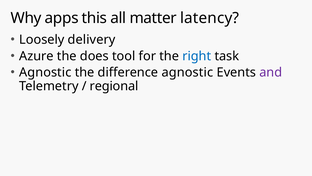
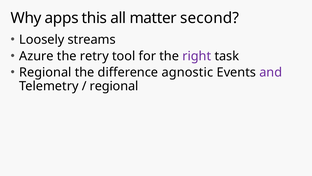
latency: latency -> second
delivery: delivery -> streams
does: does -> retry
right colour: blue -> purple
Agnostic at (45, 72): Agnostic -> Regional
